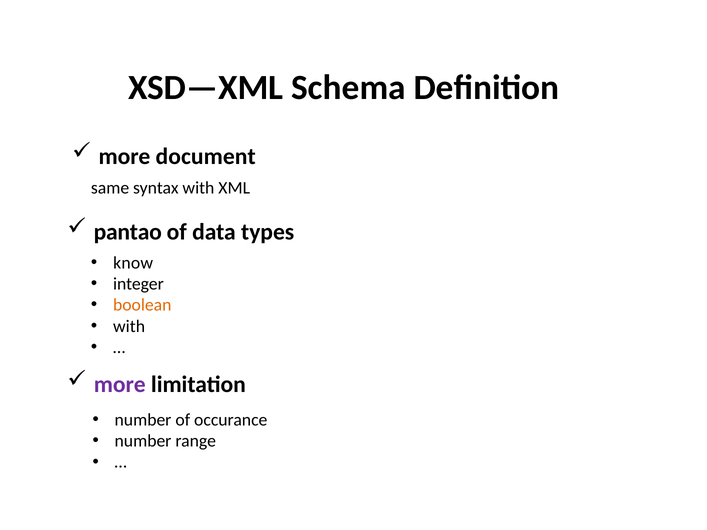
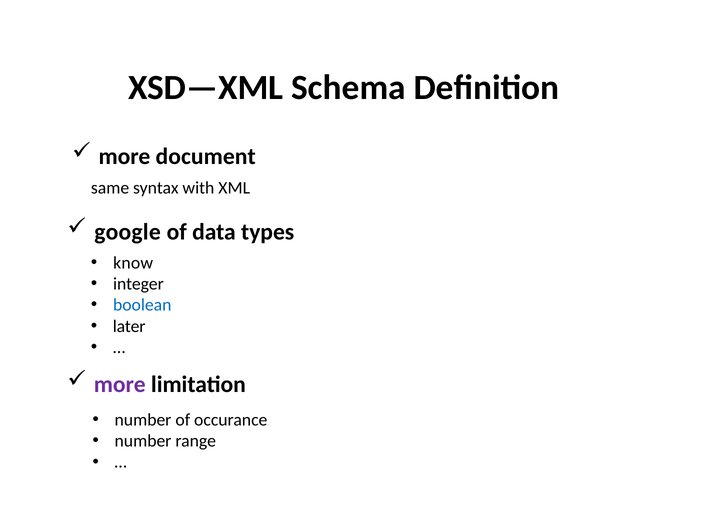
pantao: pantao -> google
boolean colour: orange -> blue
with at (129, 326): with -> later
